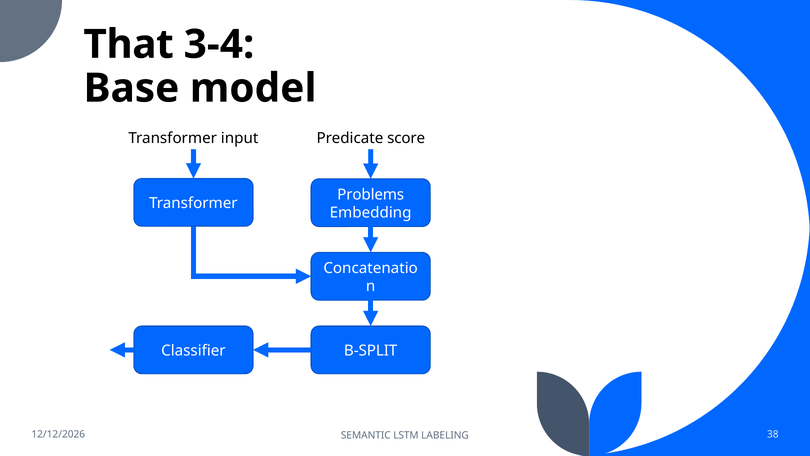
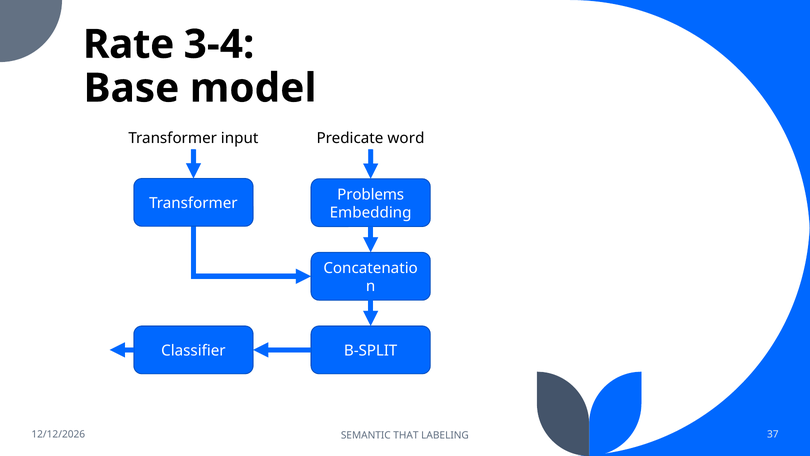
That: That -> Rate
score: score -> word
LSTM: LSTM -> THAT
38: 38 -> 37
